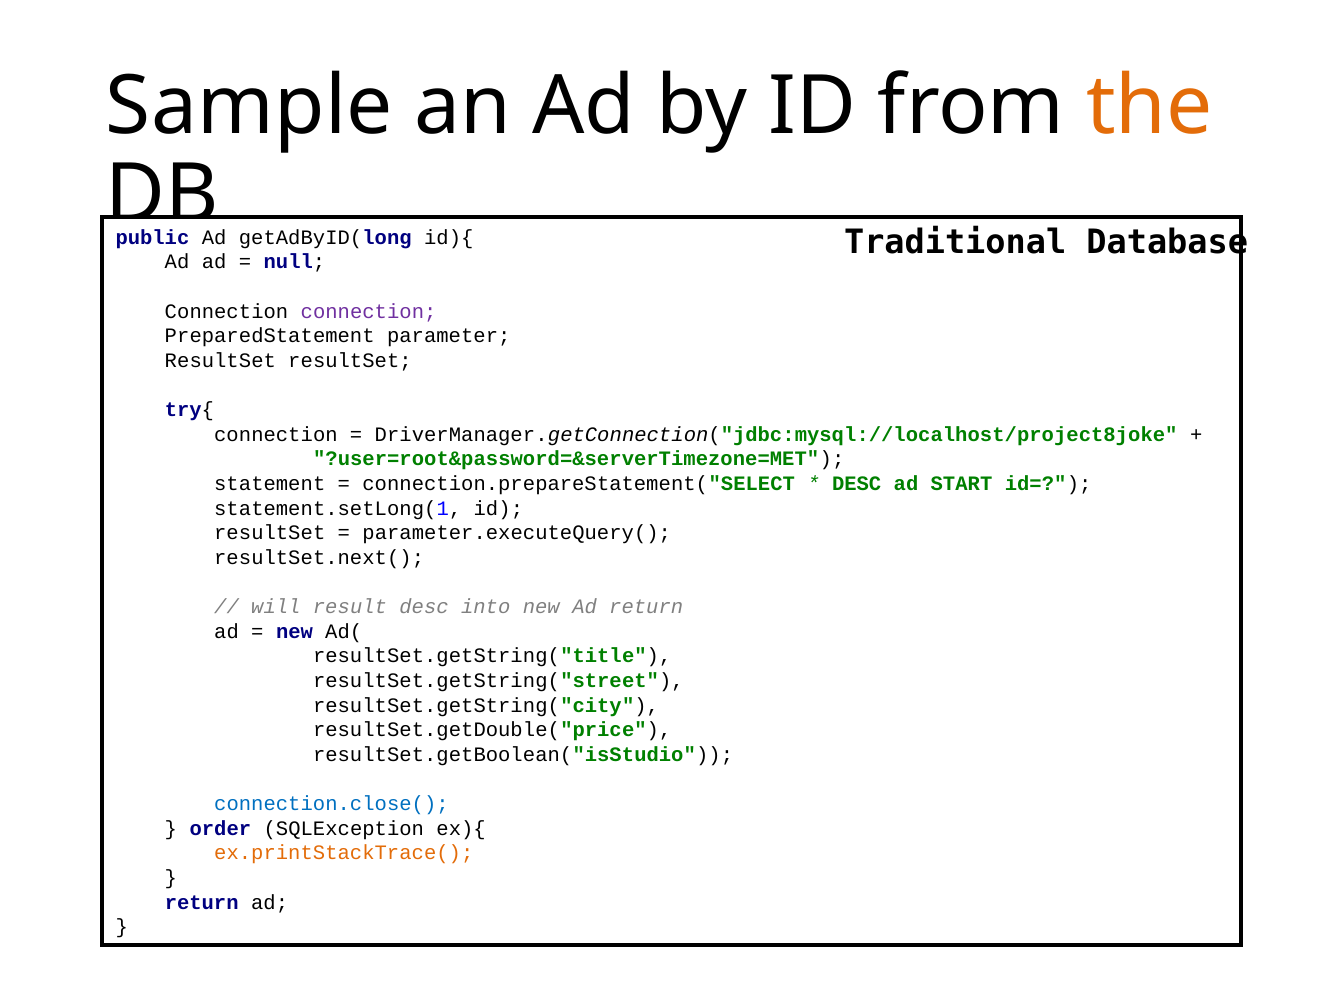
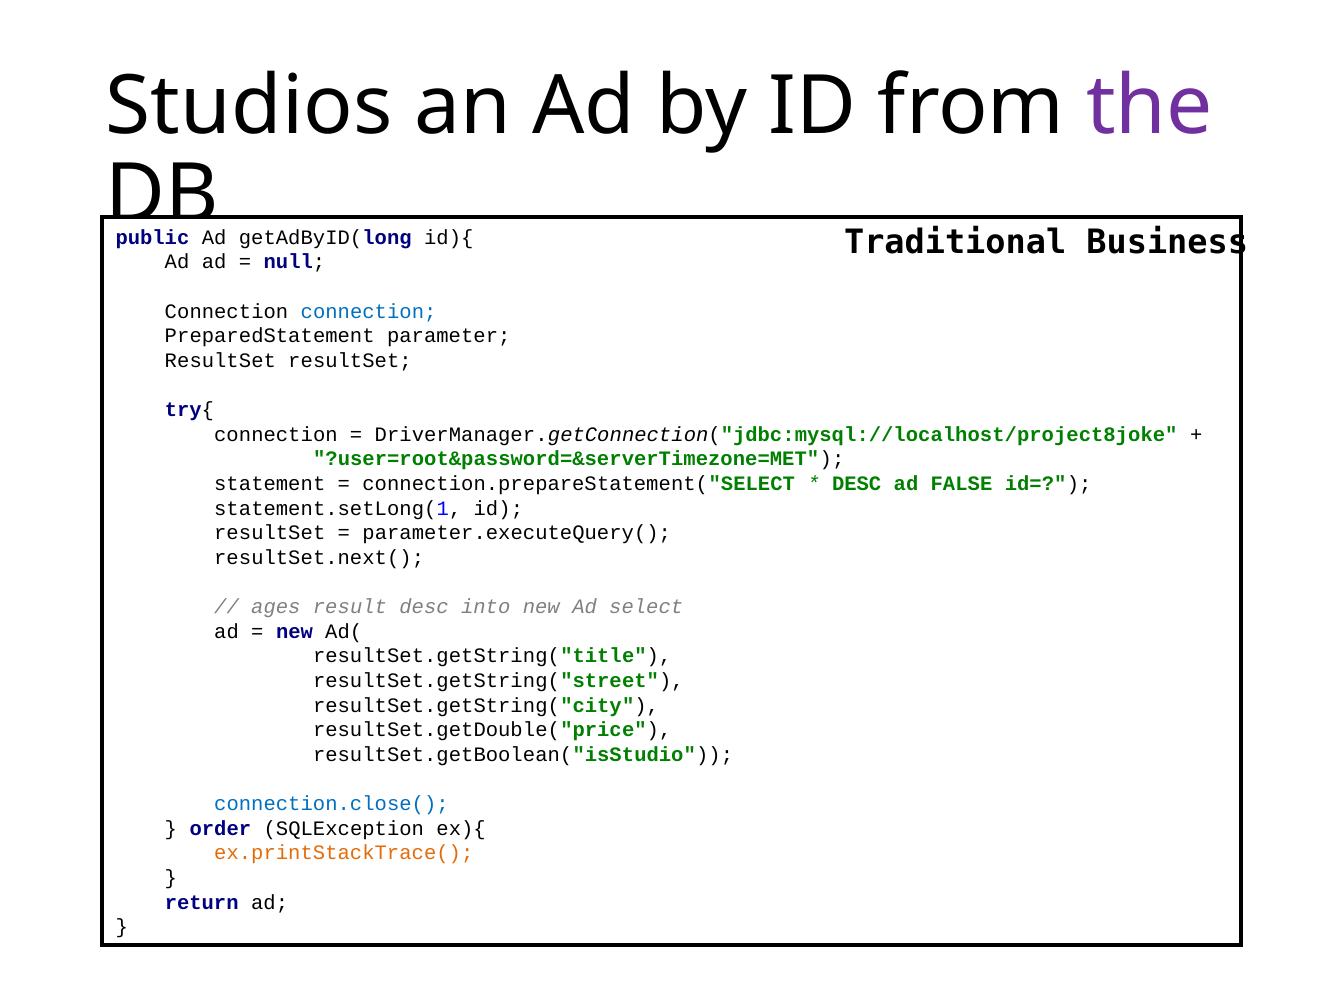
Sample: Sample -> Studios
the colour: orange -> purple
Database: Database -> Business
connection at (369, 311) colour: purple -> blue
START: START -> FALSE
will: will -> ages
Ad return: return -> select
